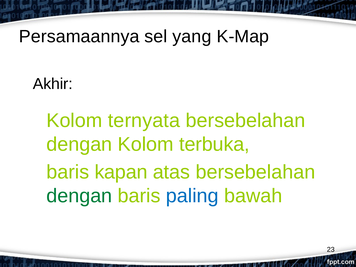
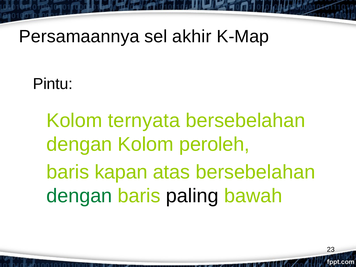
yang: yang -> akhir
Akhir: Akhir -> Pintu
terbuka: terbuka -> peroleh
paling colour: blue -> black
